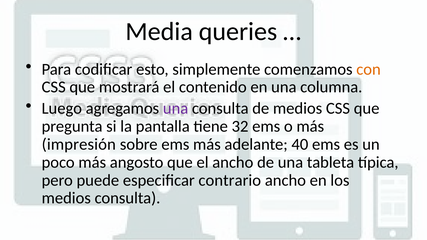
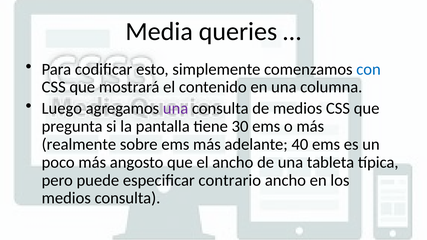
con colour: orange -> blue
32: 32 -> 30
impresión: impresión -> realmente
